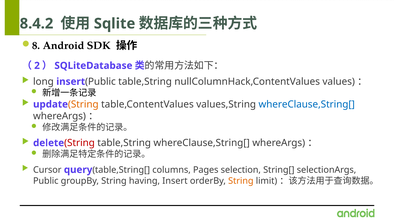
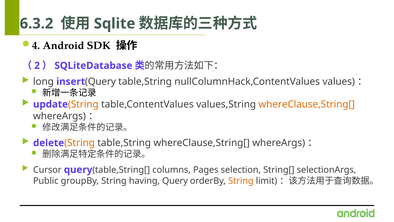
8.4.2: 8.4.2 -> 6.3.2
8: 8 -> 4
Public at (100, 81): Public -> Query
whereClause,String[ at (307, 104) colour: blue -> orange
String at (79, 143) colour: red -> orange
having Insert: Insert -> Query
